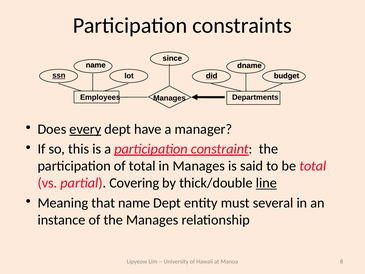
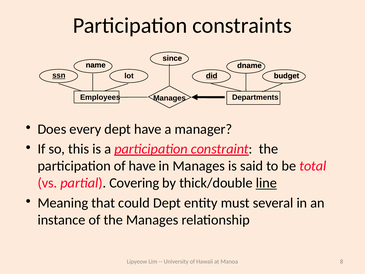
every underline: present -> none
of total: total -> have
that name: name -> could
